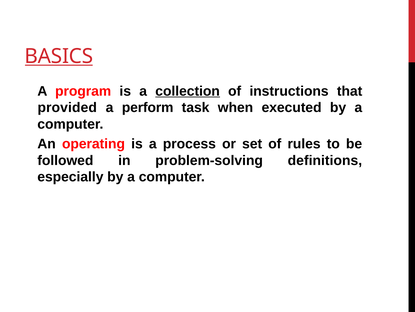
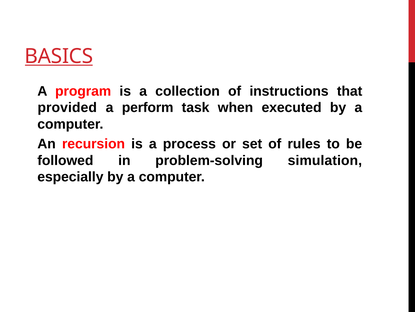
collection underline: present -> none
operating: operating -> recursion
definitions: definitions -> simulation
